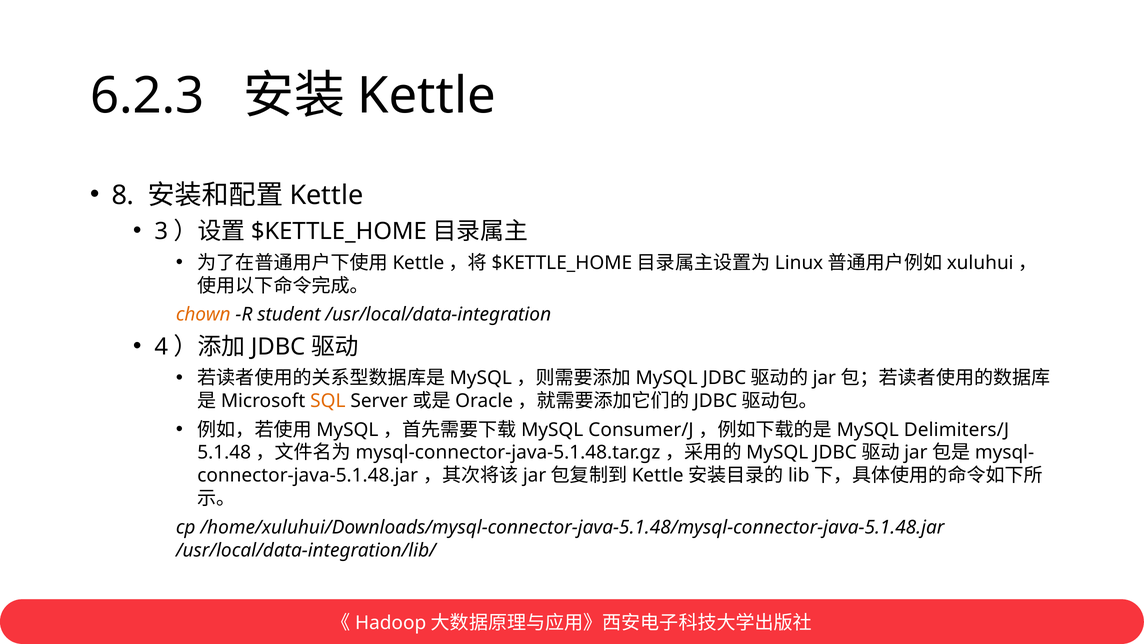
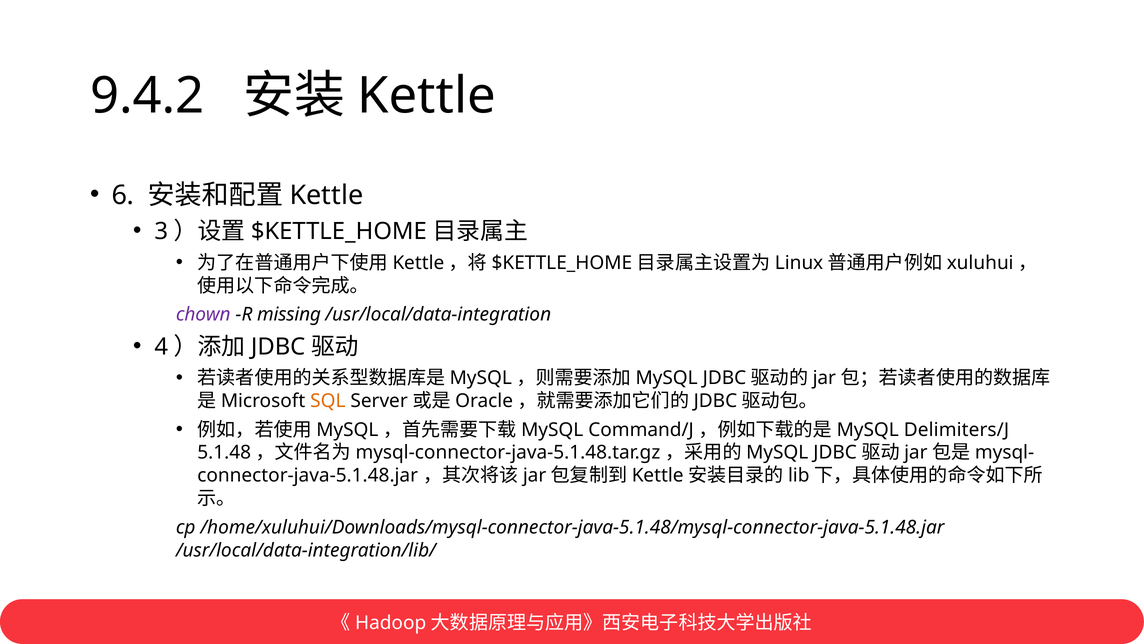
6.2.3: 6.2.3 -> 9.4.2
8: 8 -> 6
chown colour: orange -> purple
student: student -> missing
Consumer/J: Consumer/J -> Command/J
